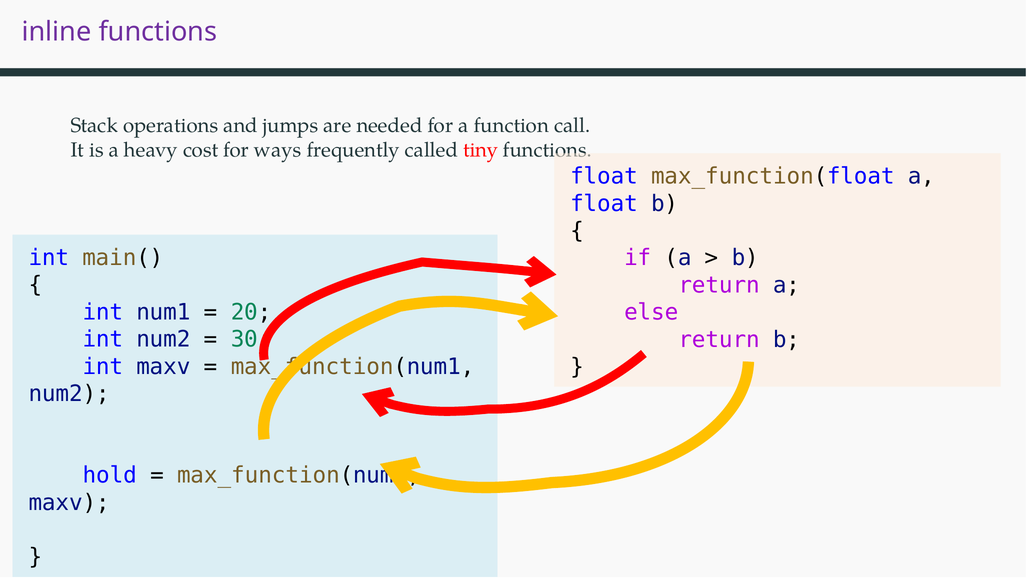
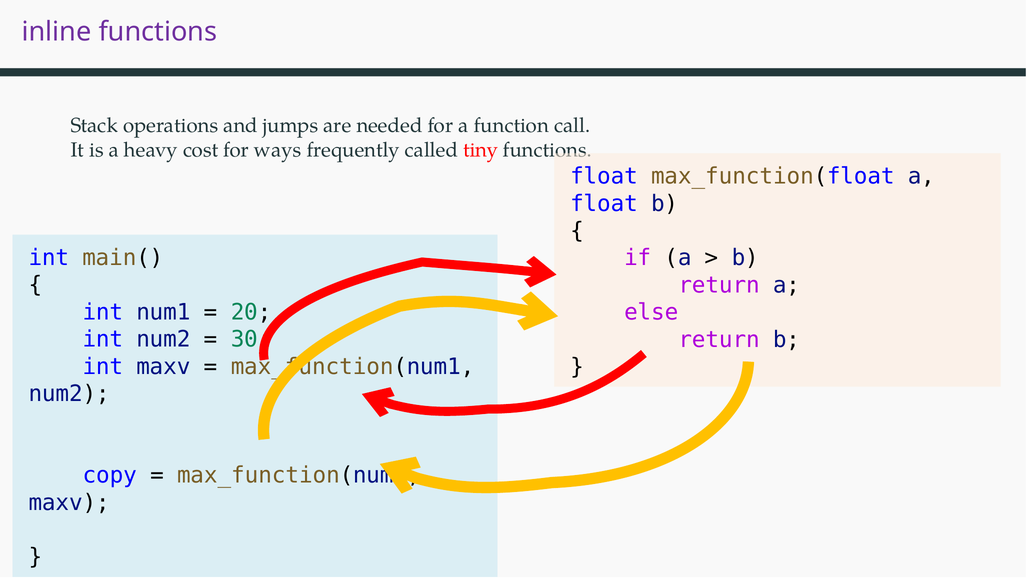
hold: hold -> copy
